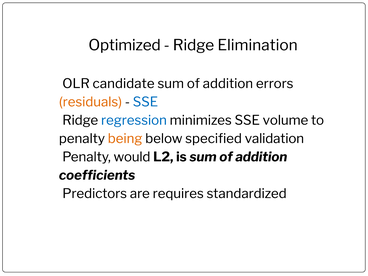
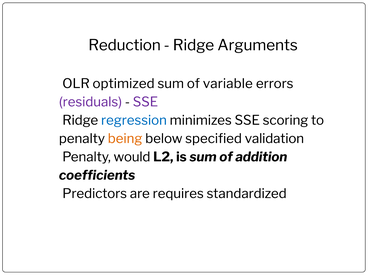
Optimized: Optimized -> Reduction
Elimination: Elimination -> Arguments
candidate: candidate -> optimized
addition at (228, 84): addition -> variable
residuals colour: orange -> purple
SSE at (145, 102) colour: blue -> purple
volume: volume -> scoring
